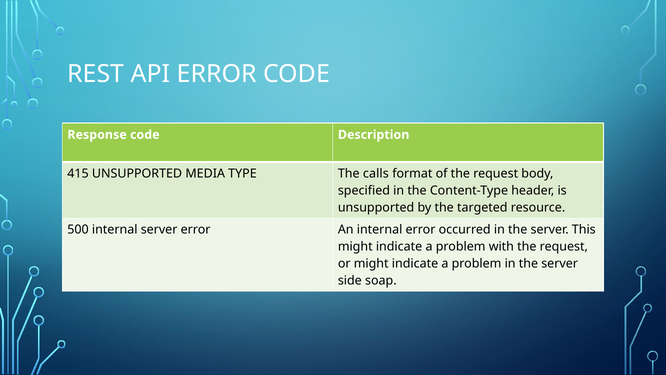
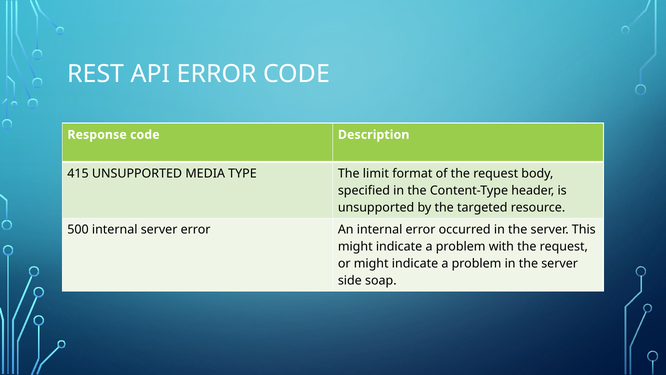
calls: calls -> limit
